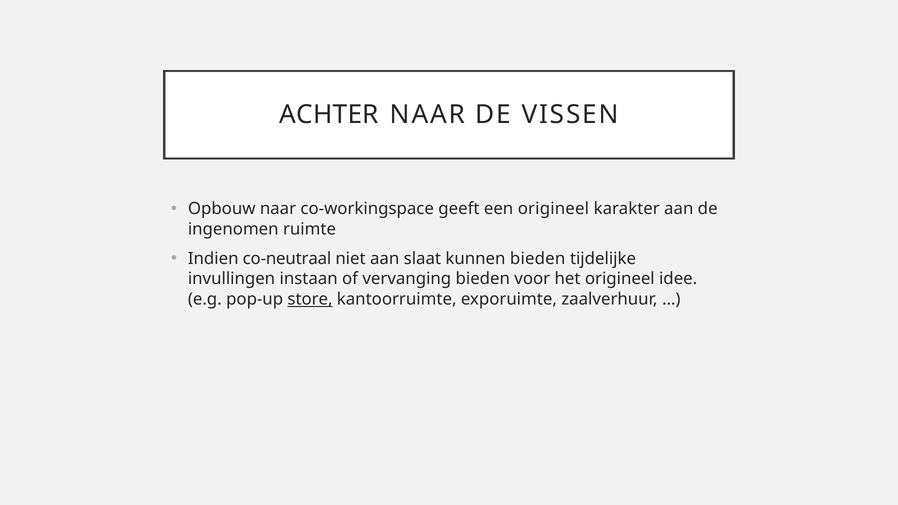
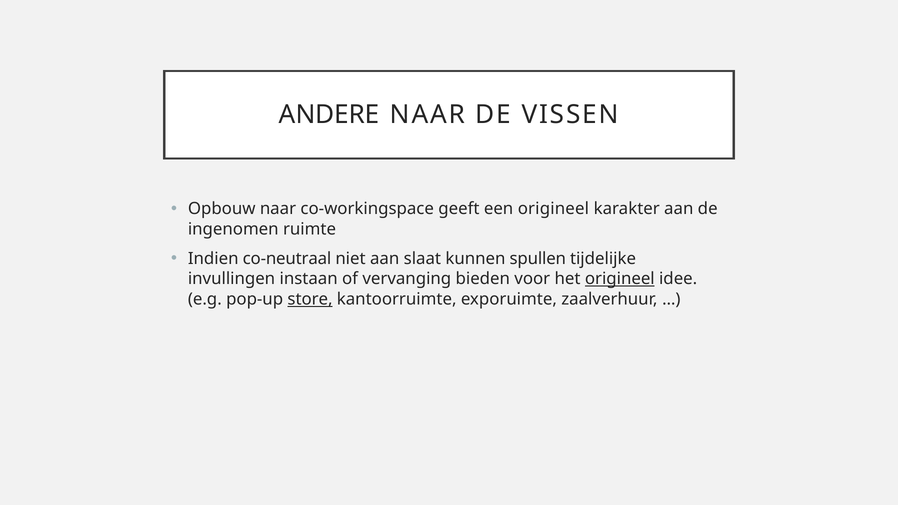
ACHTER: ACHTER -> ANDERE
kunnen bieden: bieden -> spullen
origineel at (620, 279) underline: none -> present
